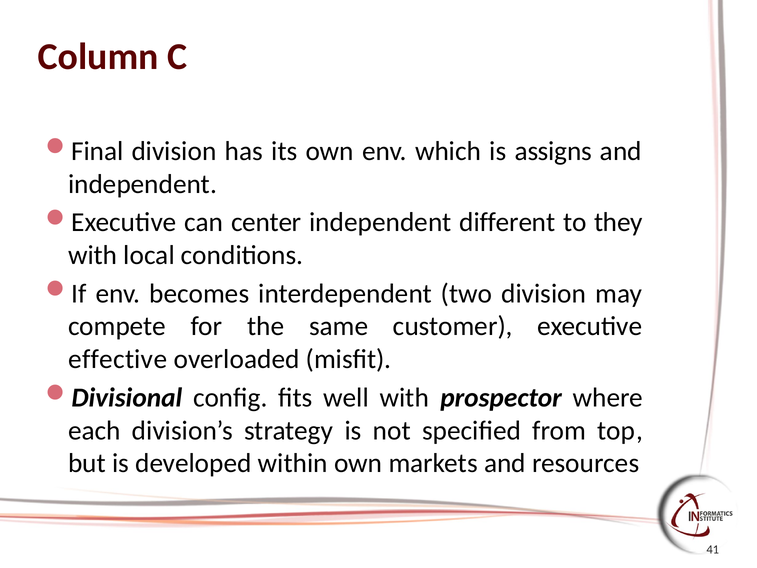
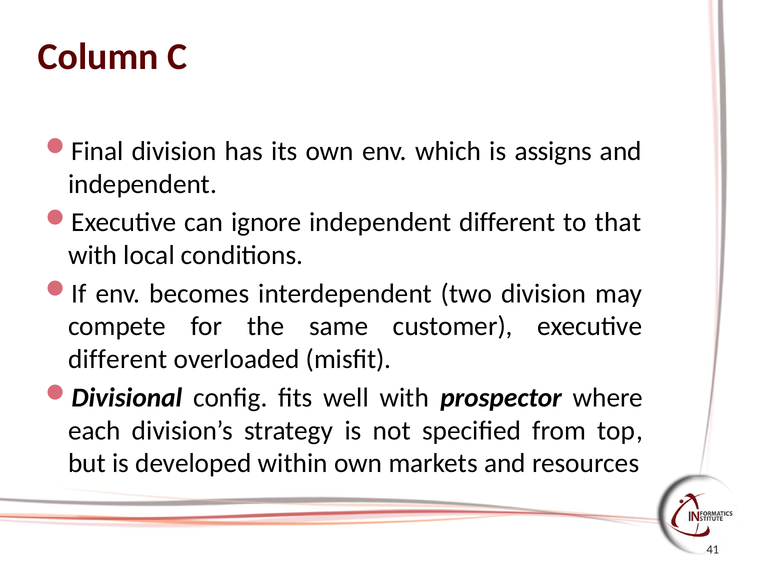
center: center -> ignore
they: they -> that
effective at (118, 359): effective -> different
